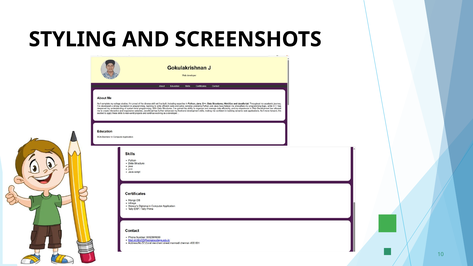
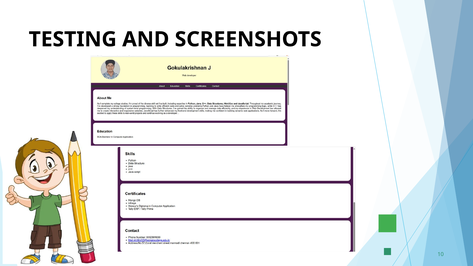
STYLING: STYLING -> TESTING
